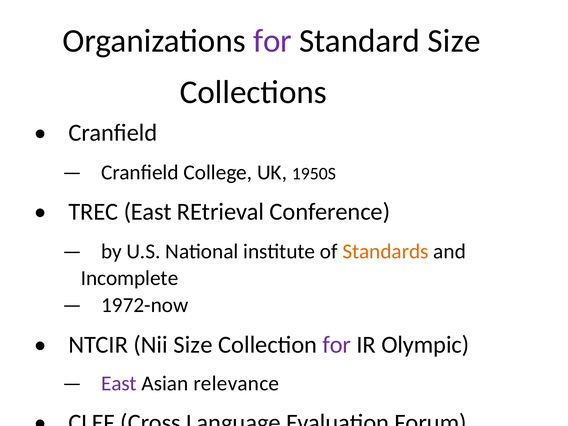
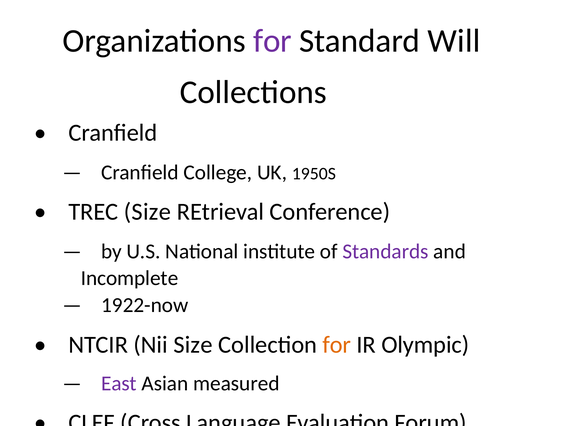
Standard Size: Size -> Will
TREC East: East -> Size
Standards colour: orange -> purple
1972-now: 1972-now -> 1922-now
for at (337, 345) colour: purple -> orange
relevance: relevance -> measured
